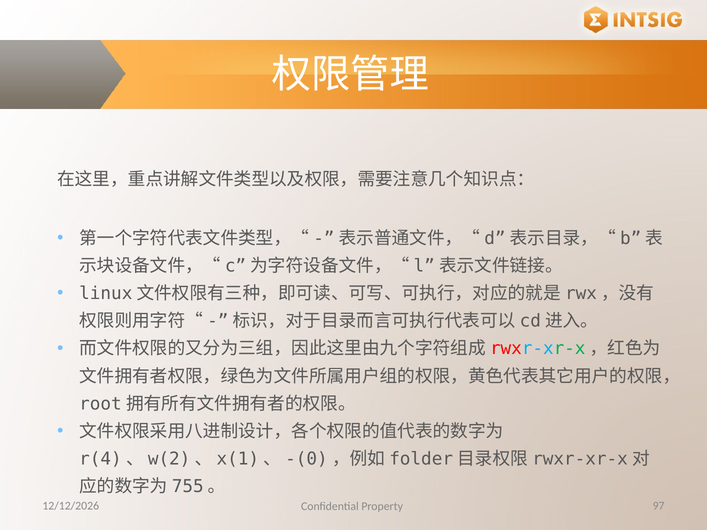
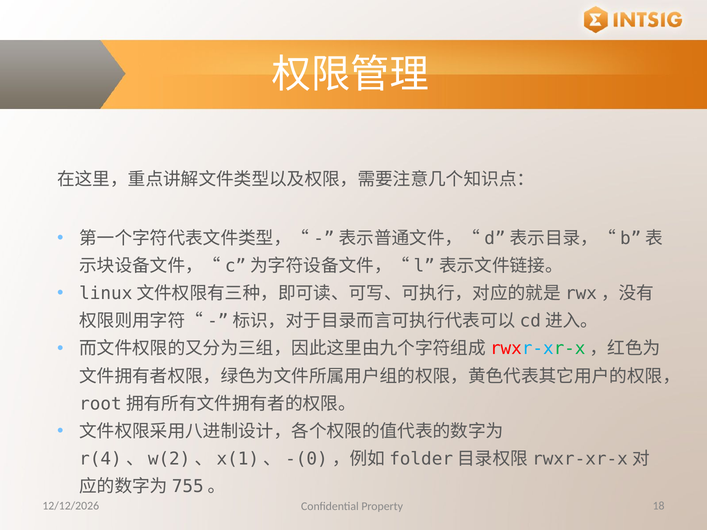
97: 97 -> 18
